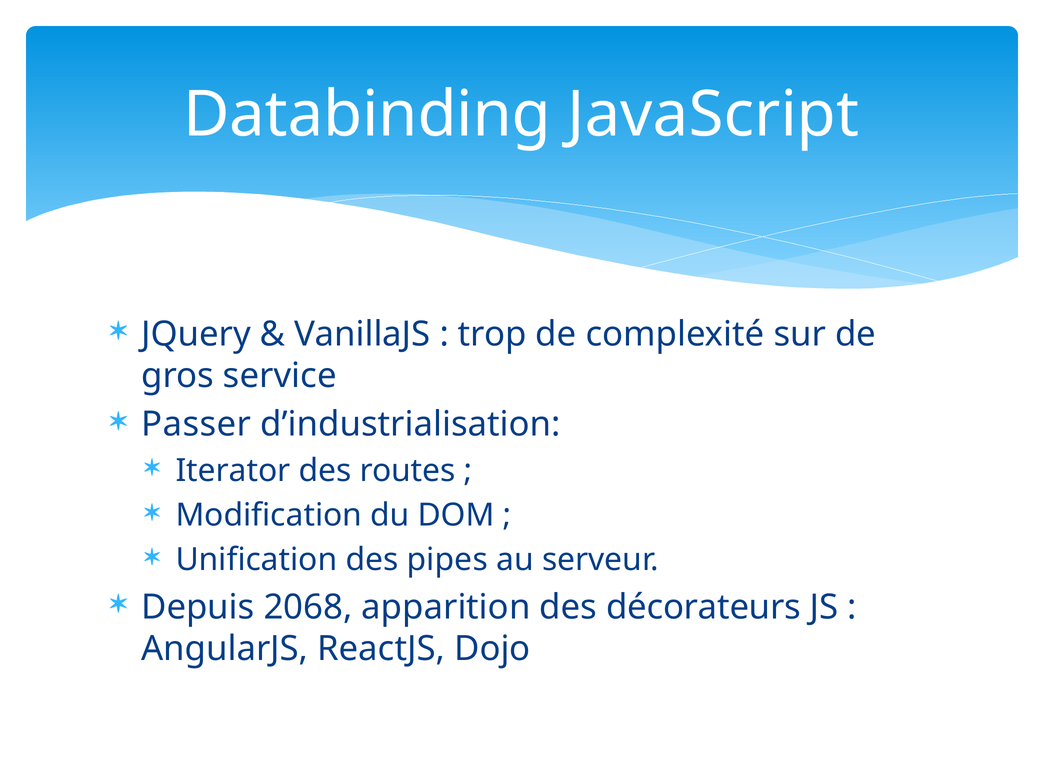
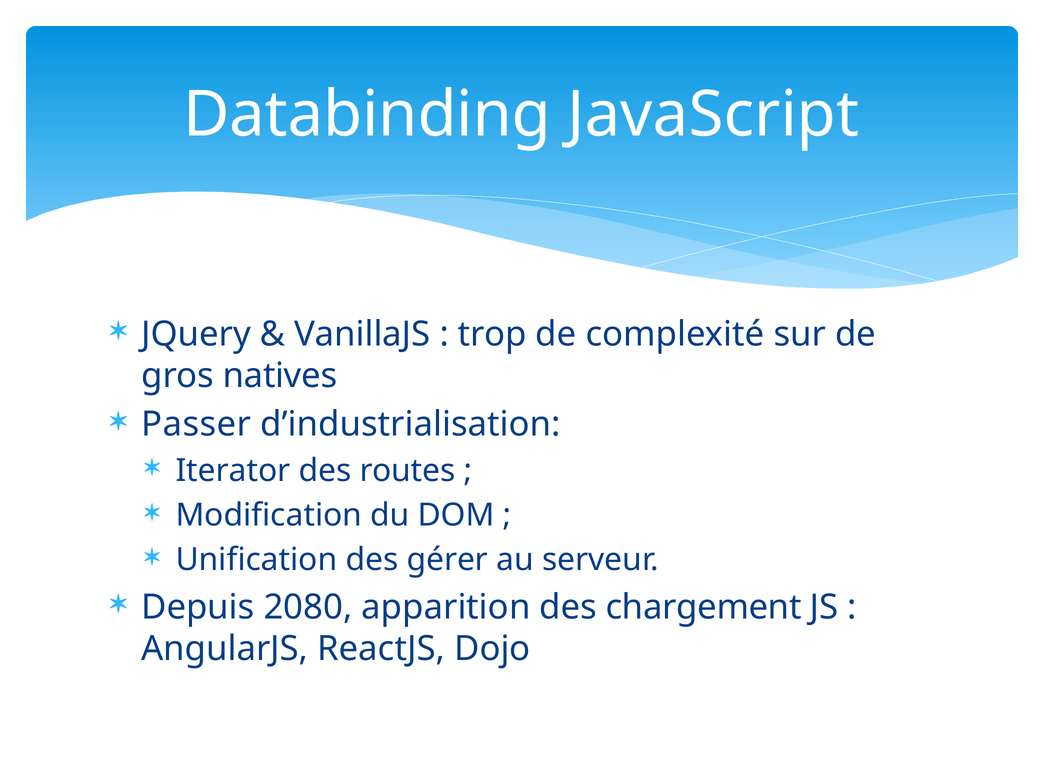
service: service -> natives
pipes: pipes -> gérer
2068: 2068 -> 2080
décorateurs: décorateurs -> chargement
